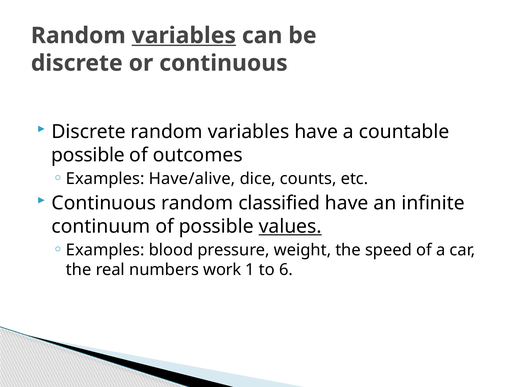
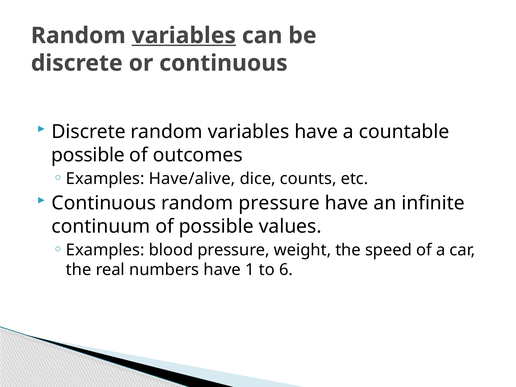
random classified: classified -> pressure
values underline: present -> none
numbers work: work -> have
